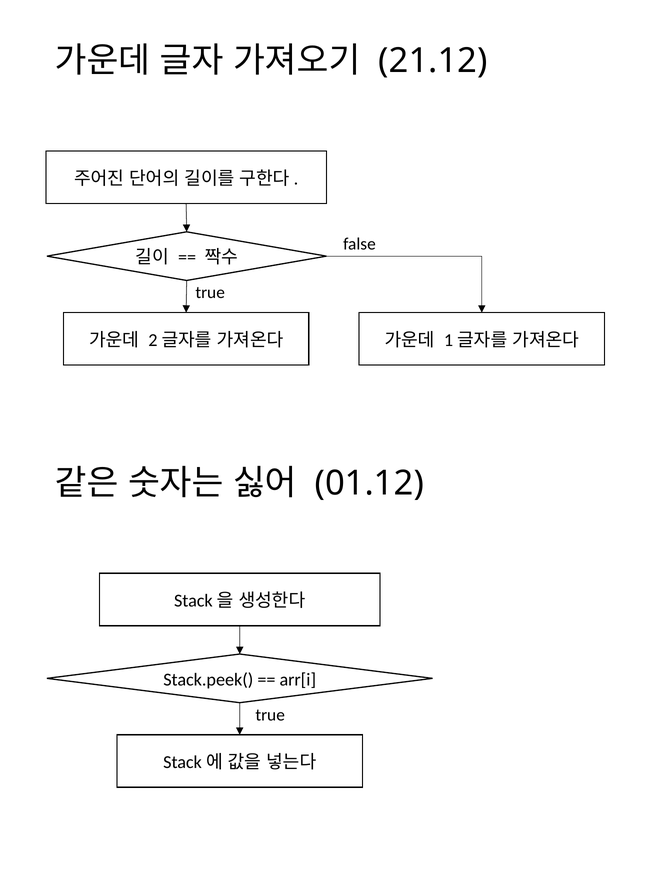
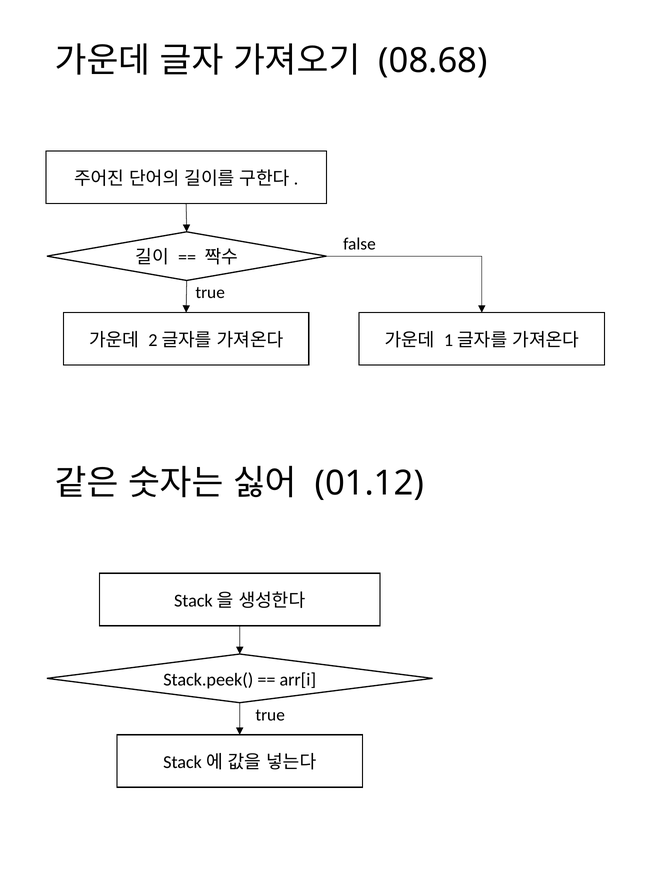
21.12: 21.12 -> 08.68
